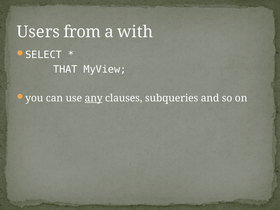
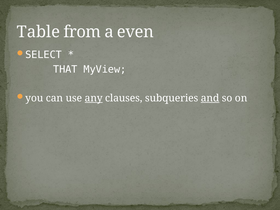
Users: Users -> Table
with: with -> even
and underline: none -> present
